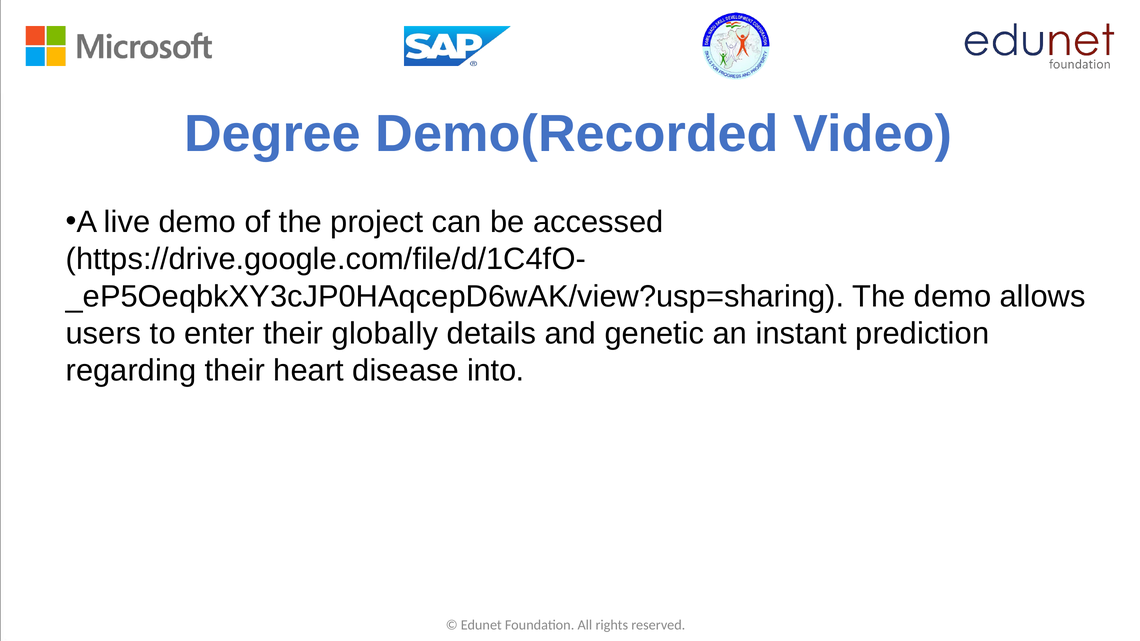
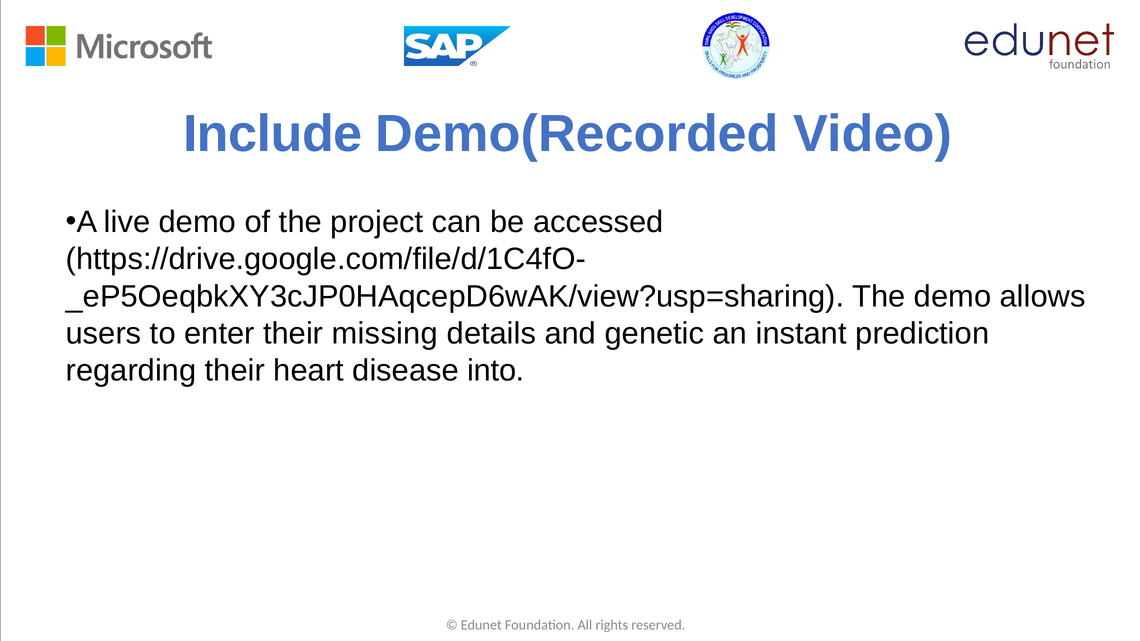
Degree: Degree -> Include
globally: globally -> missing
